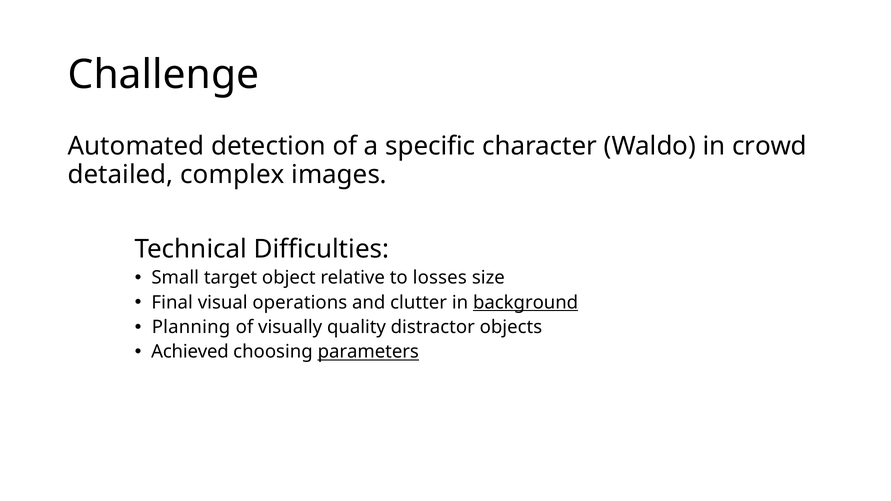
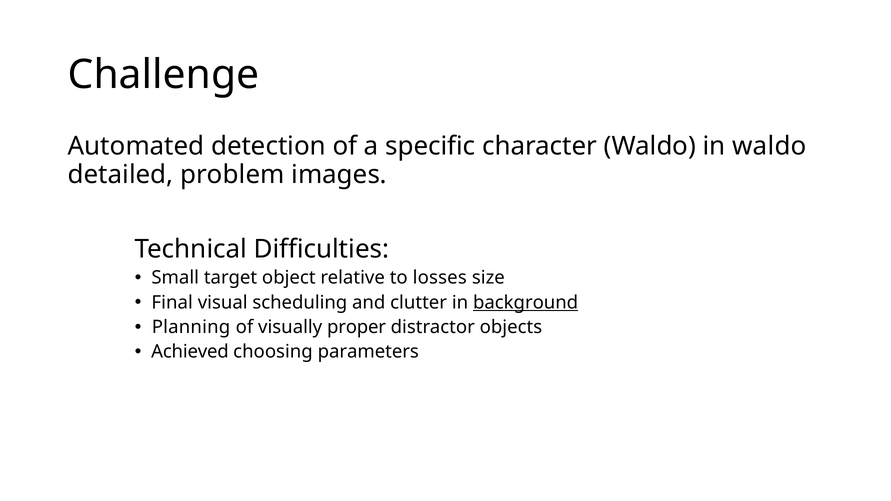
in crowd: crowd -> waldo
complex: complex -> problem
operations: operations -> scheduling
quality: quality -> proper
parameters underline: present -> none
